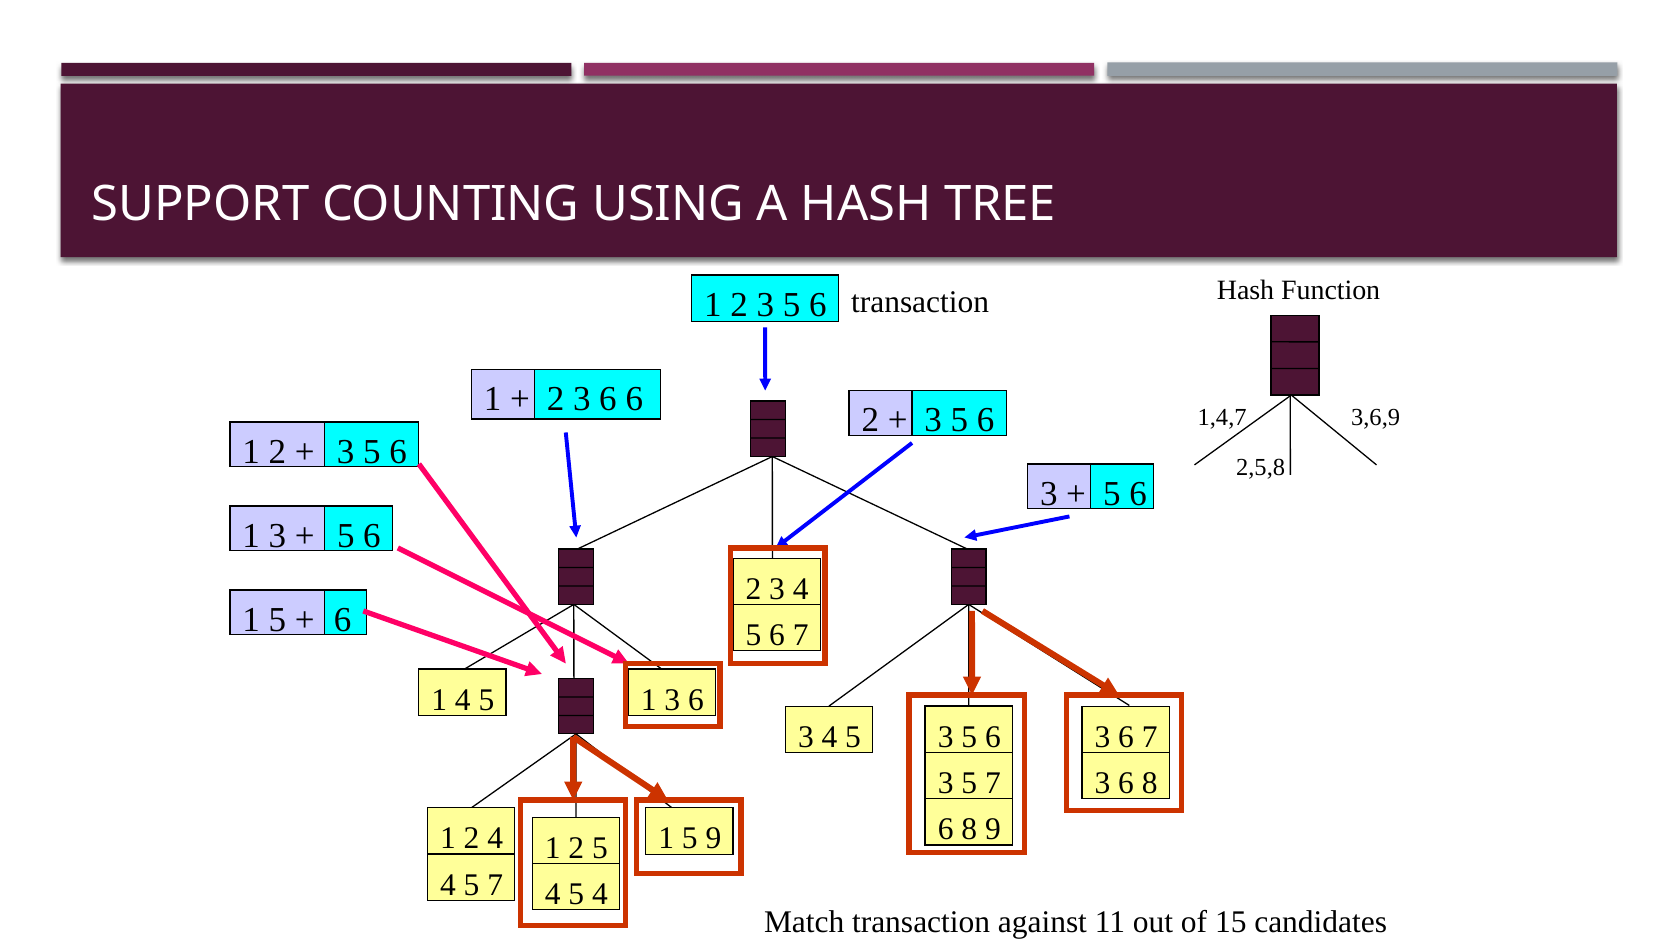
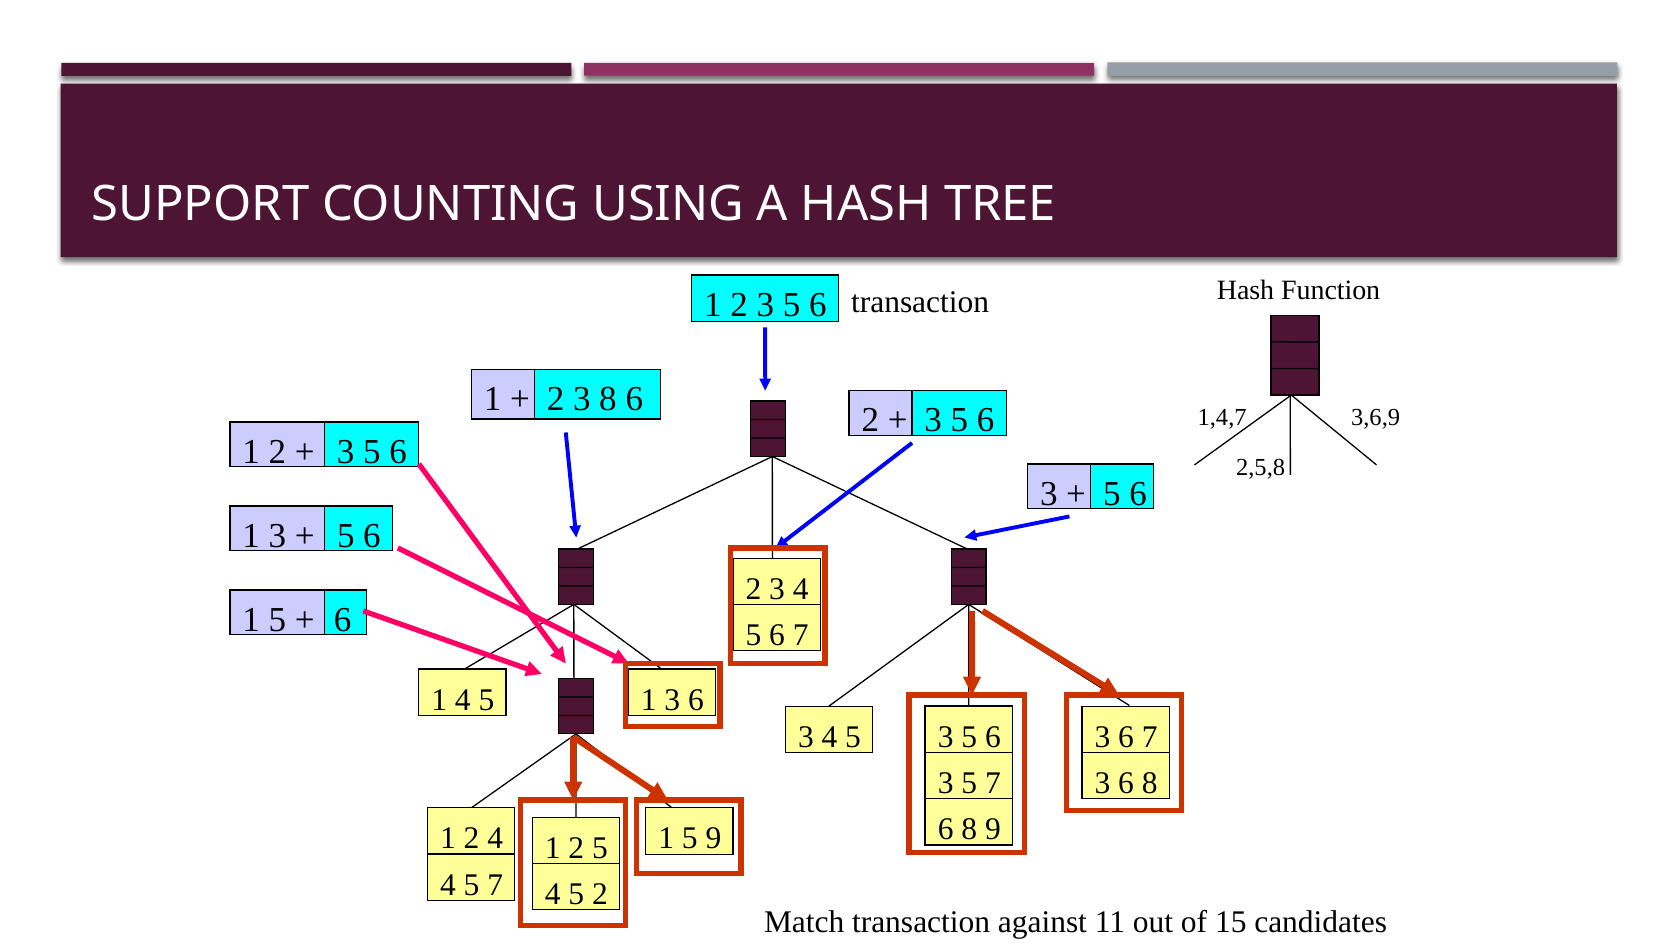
2 3 6: 6 -> 8
4 5 4: 4 -> 2
